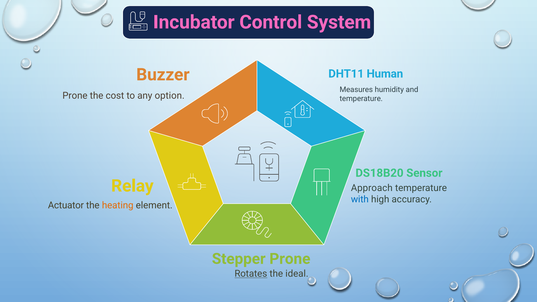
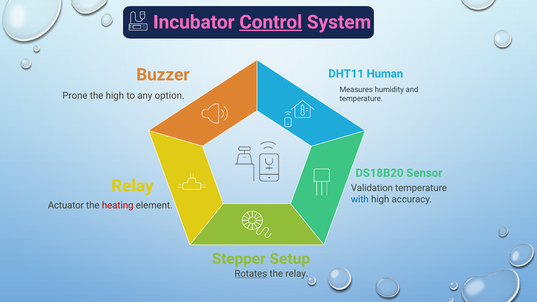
Control underline: none -> present
the cost: cost -> high
Approach: Approach -> Validation
heating colour: orange -> red
Stepper Prone: Prone -> Setup
the ideal: ideal -> relay
